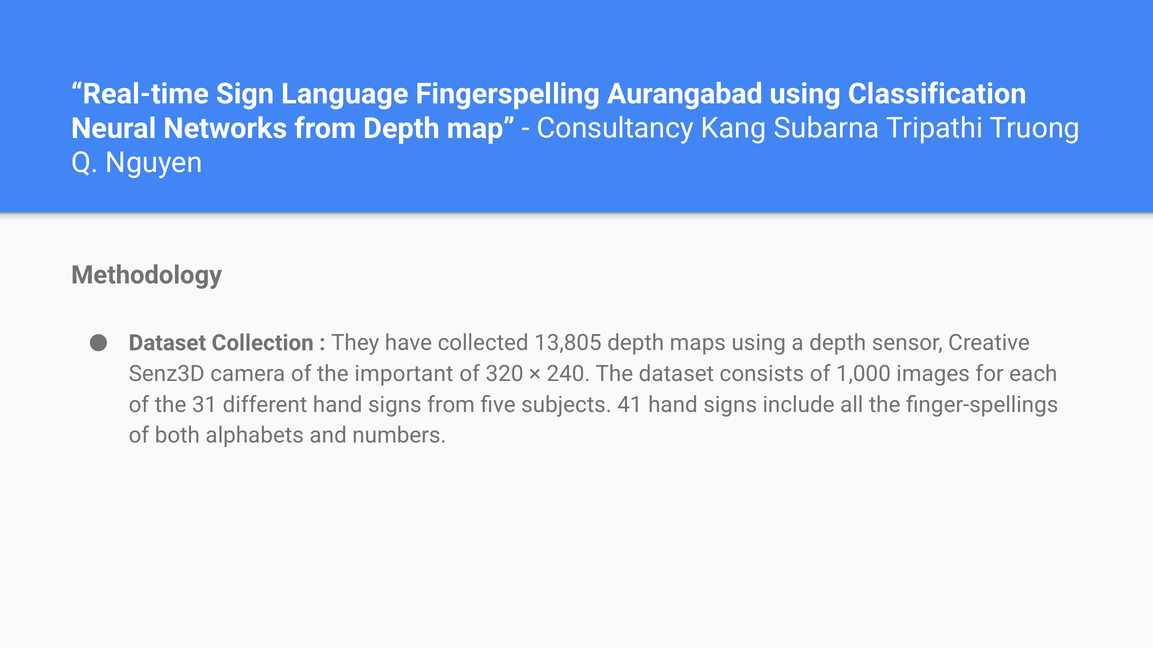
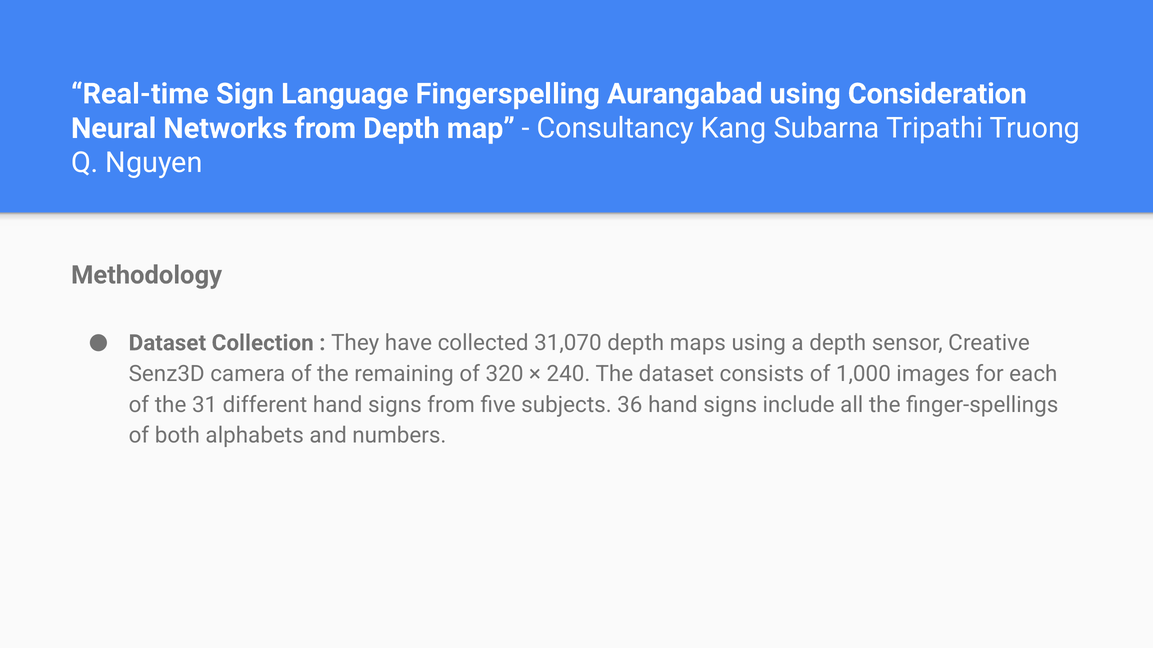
Classification: Classification -> Consideration
13,805: 13,805 -> 31,070
important: important -> remaining
41: 41 -> 36
